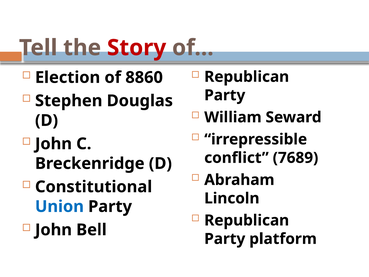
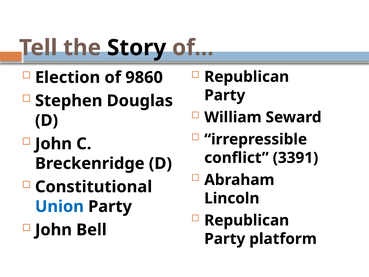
Story colour: red -> black
8860: 8860 -> 9860
7689: 7689 -> 3391
